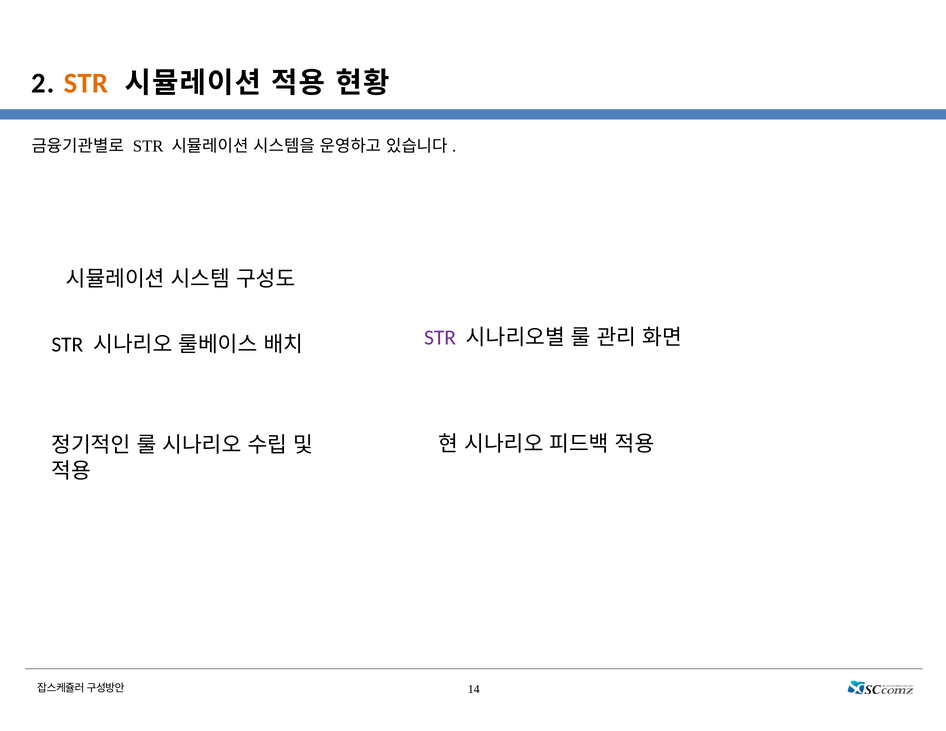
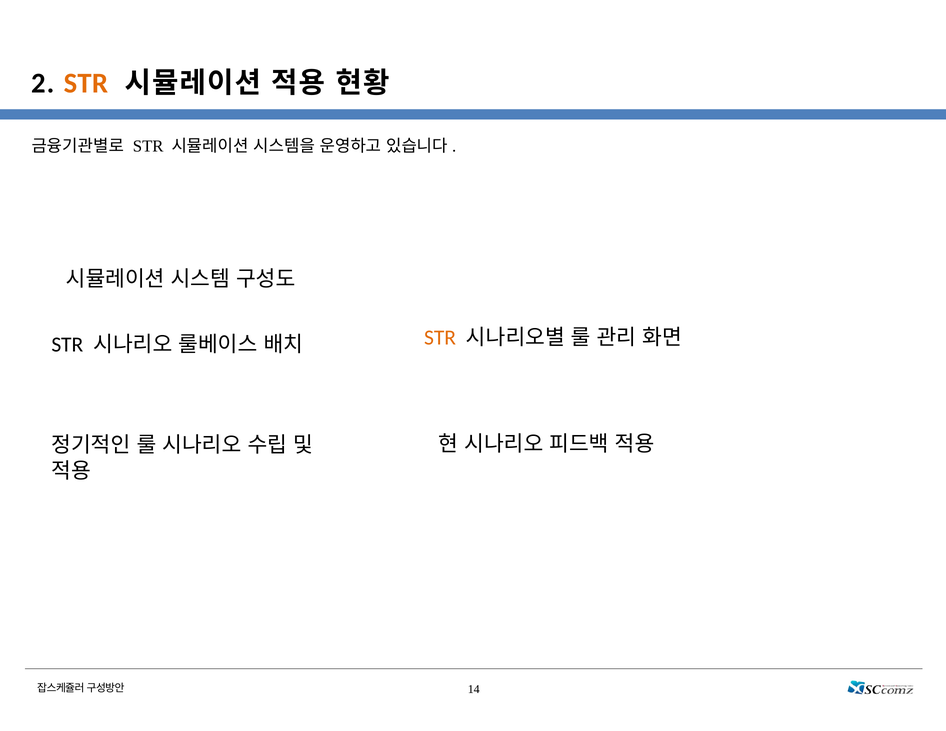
STR at (440, 338) colour: purple -> orange
